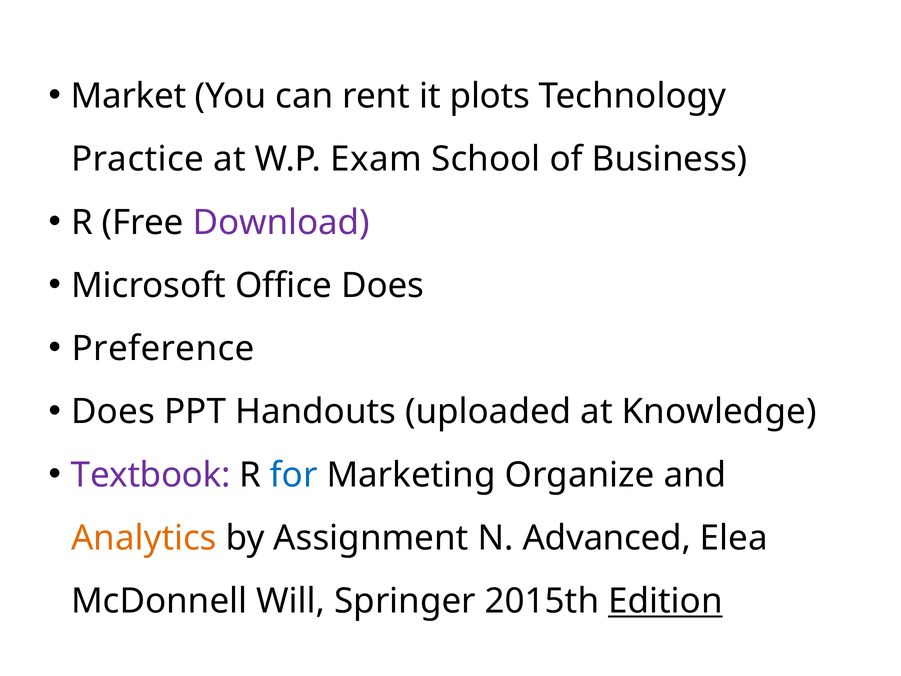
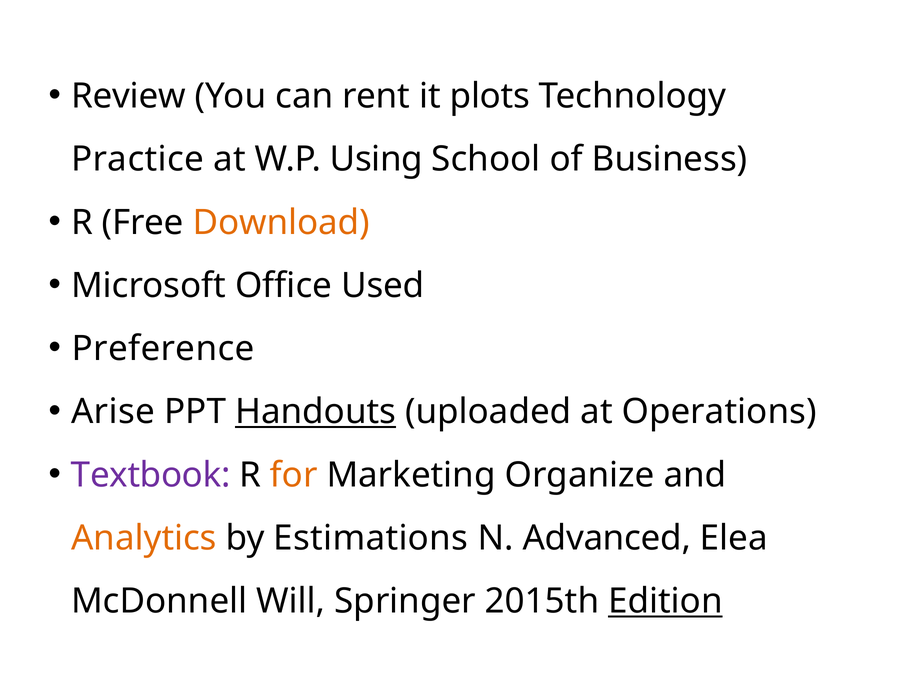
Market: Market -> Review
Exam: Exam -> Using
Download colour: purple -> orange
Office Does: Does -> Used
Does at (113, 412): Does -> Arise
Handouts underline: none -> present
Knowledge: Knowledge -> Operations
for colour: blue -> orange
Assignment: Assignment -> Estimations
